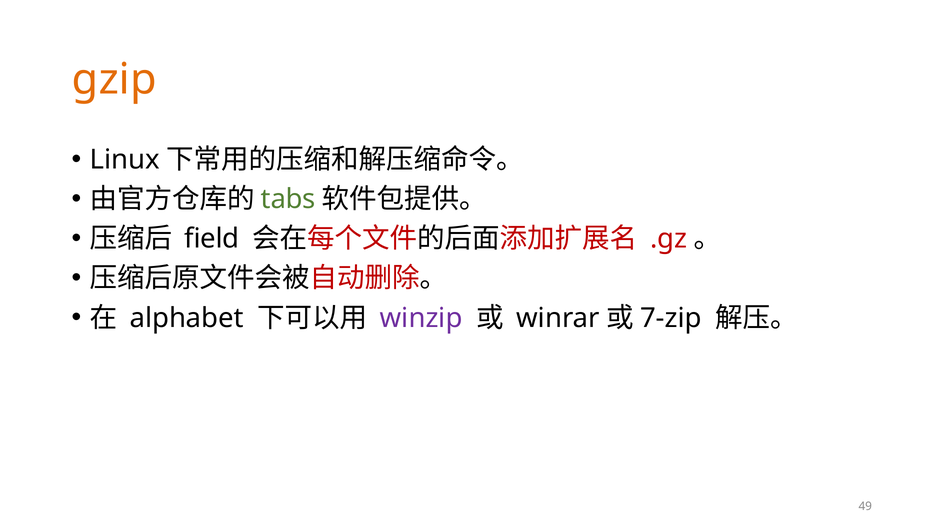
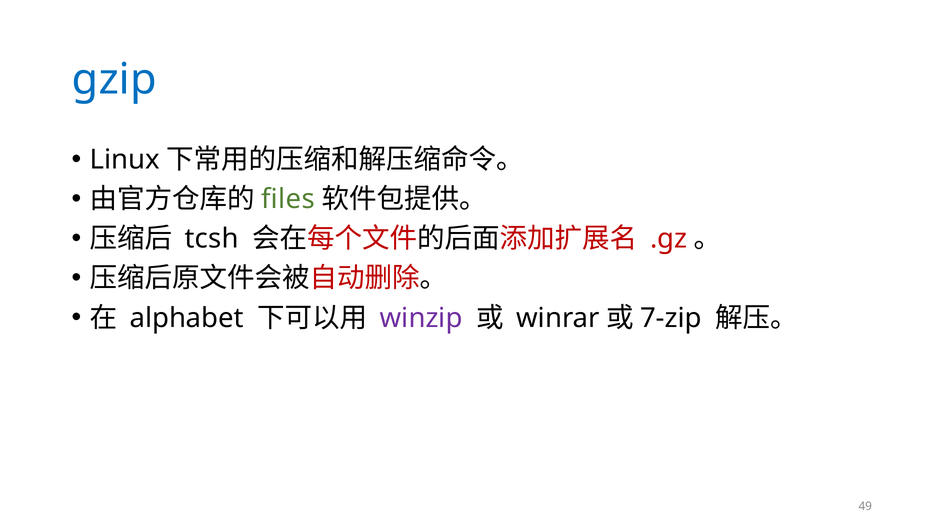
gzip colour: orange -> blue
tabs: tabs -> files
field: field -> tcsh
